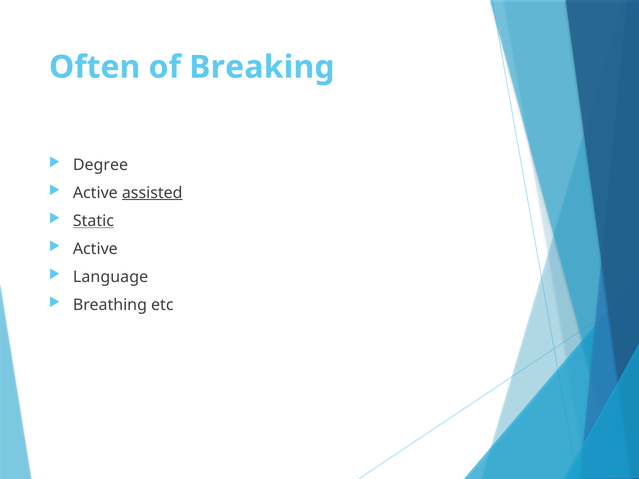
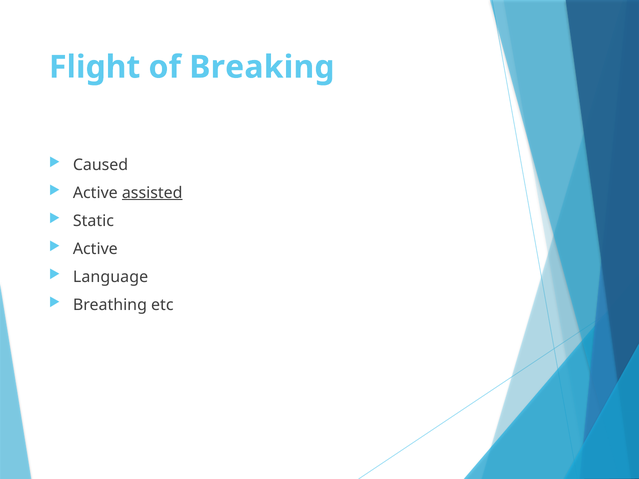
Often: Often -> Flight
Degree: Degree -> Caused
Static underline: present -> none
